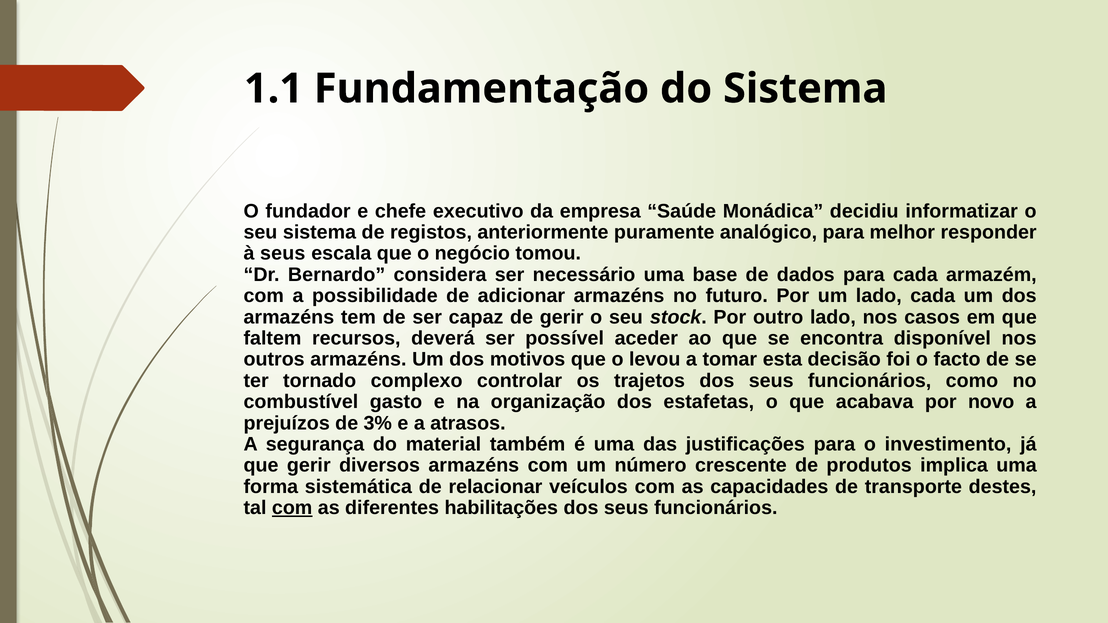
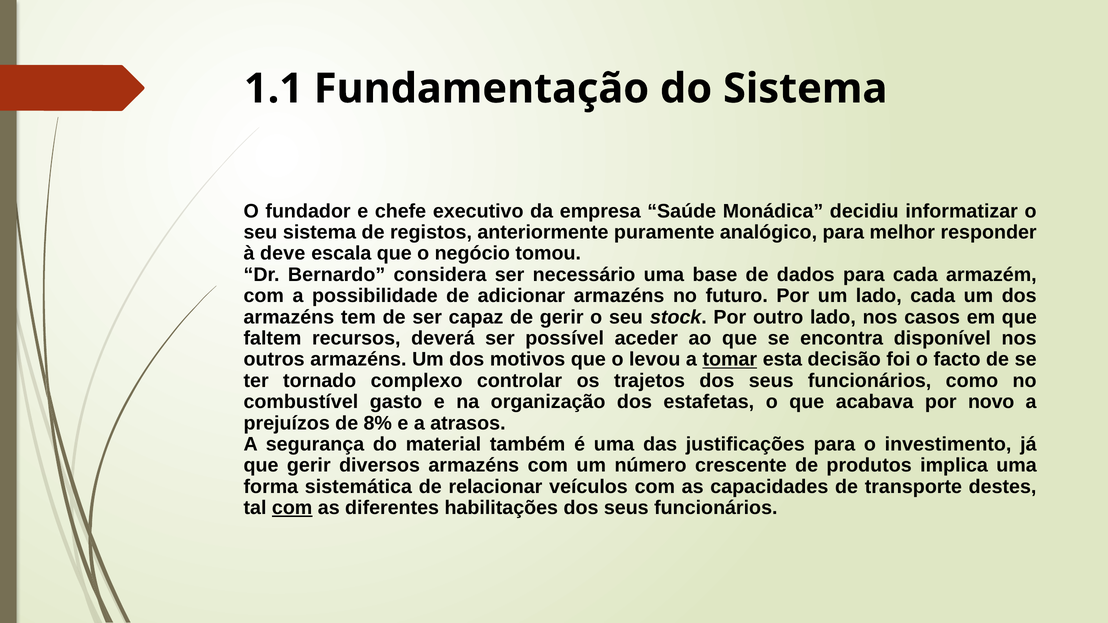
à seus: seus -> deve
tomar underline: none -> present
3%: 3% -> 8%
